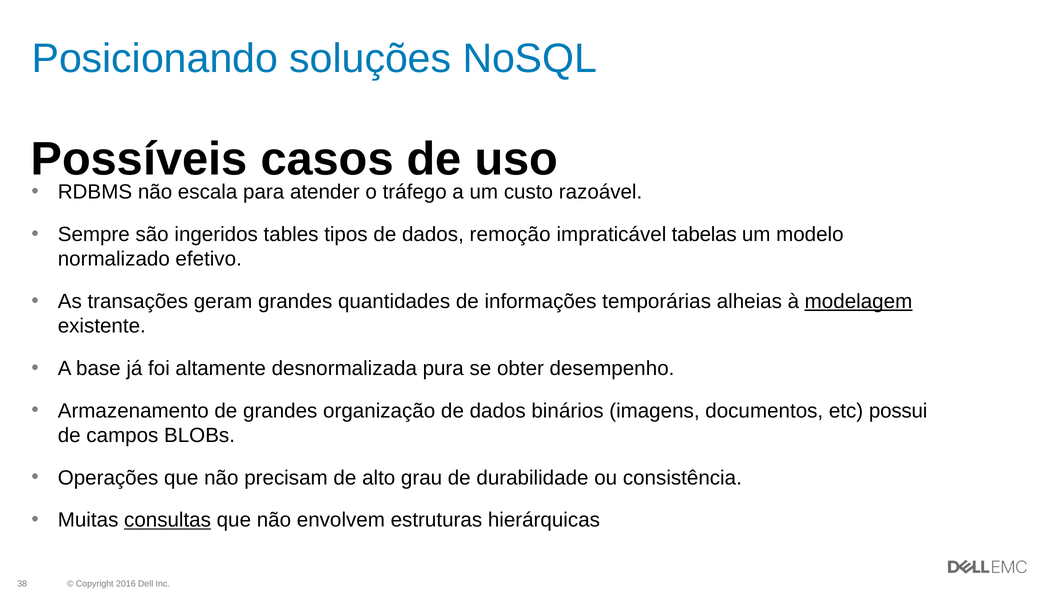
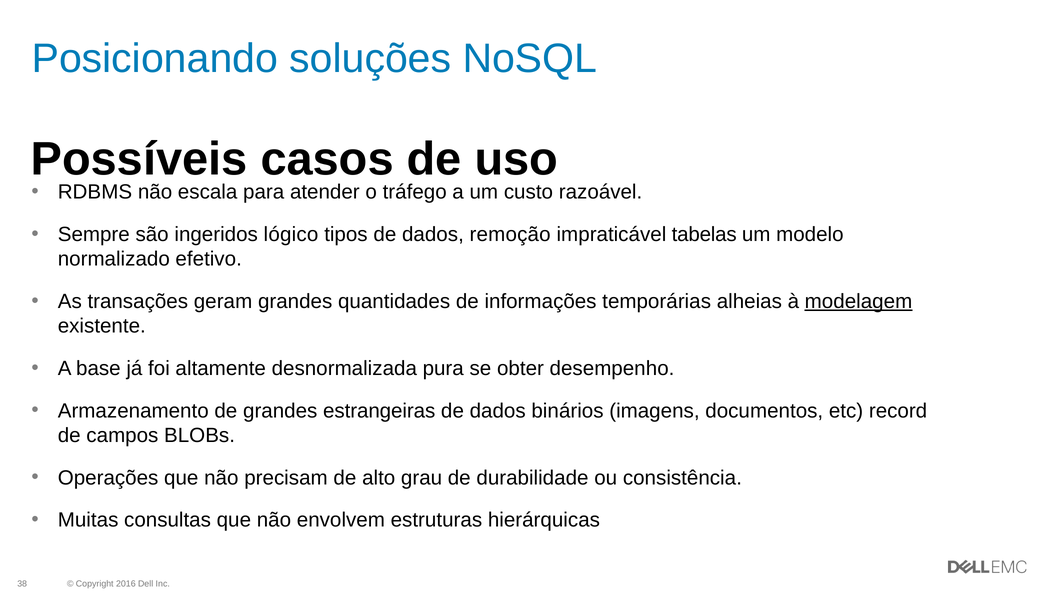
tables: tables -> lógico
organização: organização -> estrangeiras
possui: possui -> record
consultas underline: present -> none
